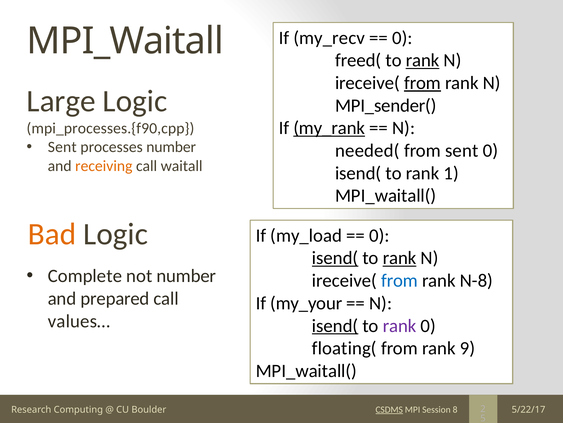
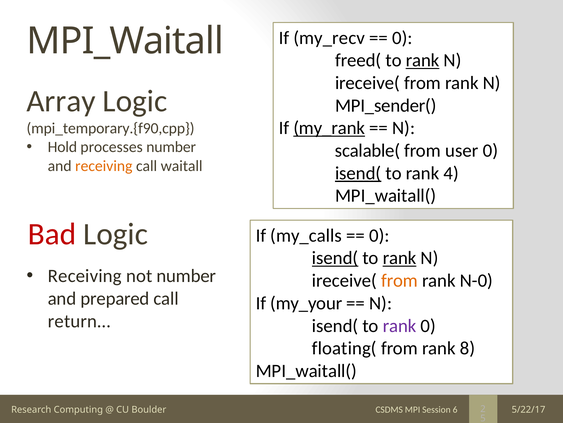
from at (423, 83) underline: present -> none
Large: Large -> Array
mpi_processes.{f90,cpp: mpi_processes.{f90,cpp -> mpi_temporary.{f90,cpp
Sent at (62, 147): Sent -> Hold
needed(: needed( -> scalable(
from sent: sent -> user
isend( at (358, 173) underline: none -> present
1: 1 -> 4
Bad colour: orange -> red
my_load: my_load -> my_calls
Complete at (85, 276): Complete -> Receiving
from at (399, 280) colour: blue -> orange
N-8: N-8 -> N-0
values…: values… -> return…
isend( at (335, 325) underline: present -> none
9: 9 -> 8
CSDMS underline: present -> none
8: 8 -> 6
